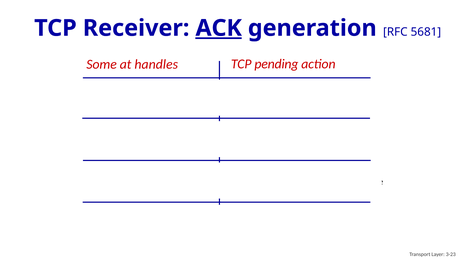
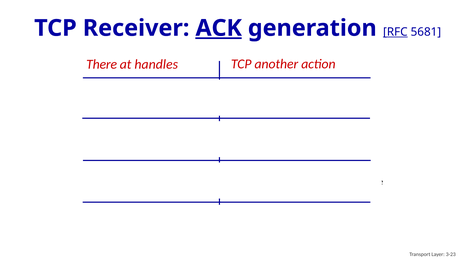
RFC underline: none -> present
TCP pending: pending -> another
Some: Some -> There
